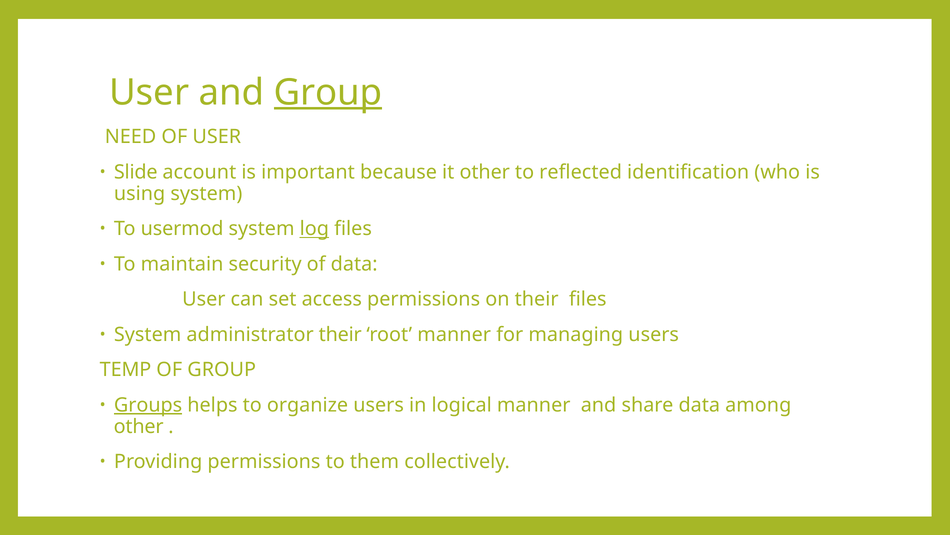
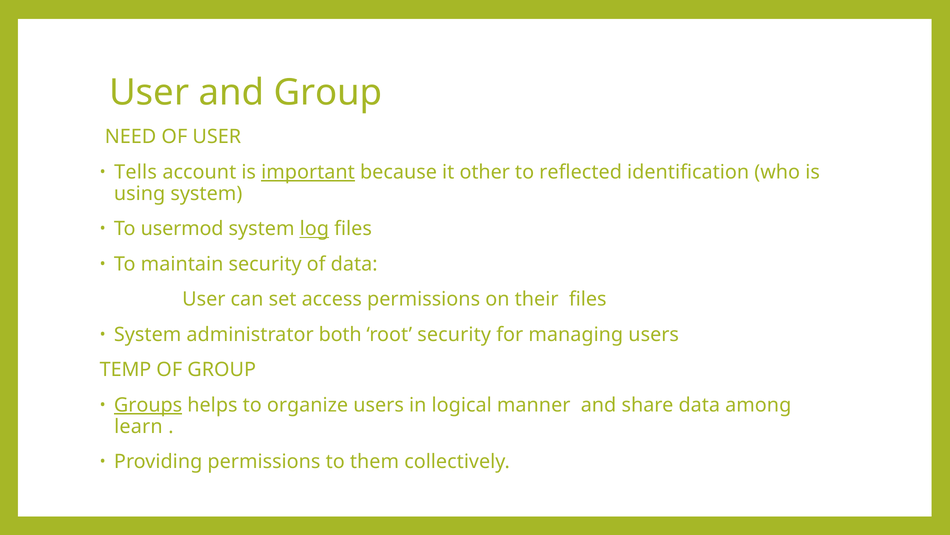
Group at (328, 92) underline: present -> none
Slide: Slide -> Tells
important underline: none -> present
administrator their: their -> both
root manner: manner -> security
other at (139, 426): other -> learn
